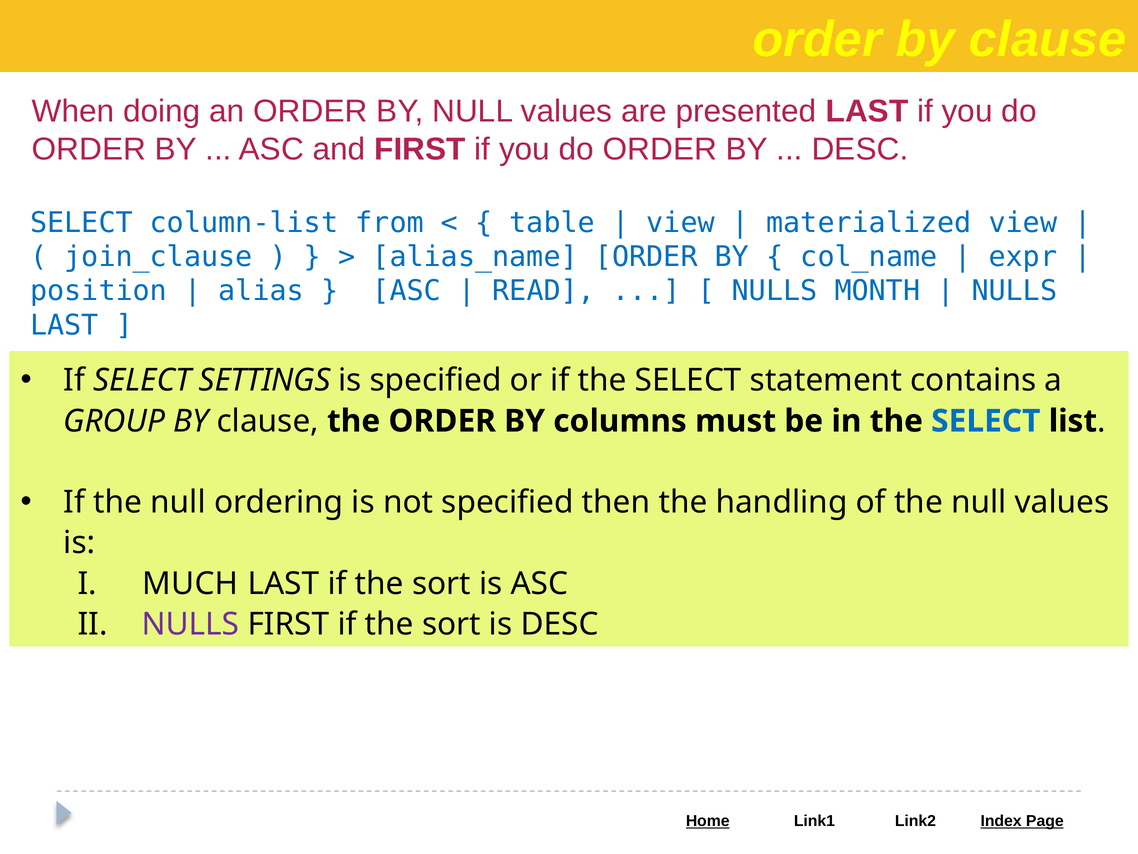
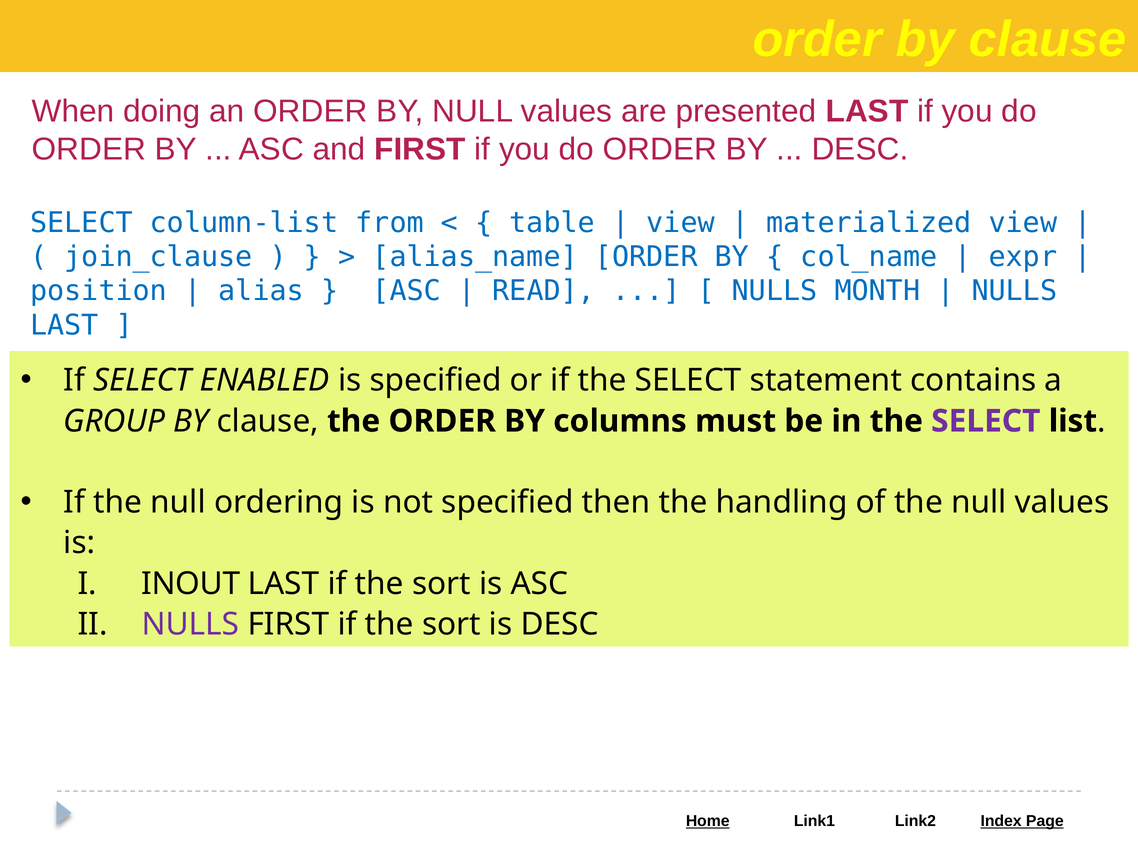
SETTINGS: SETTINGS -> ENABLED
SELECT at (986, 421) colour: blue -> purple
MUCH: MUCH -> INOUT
